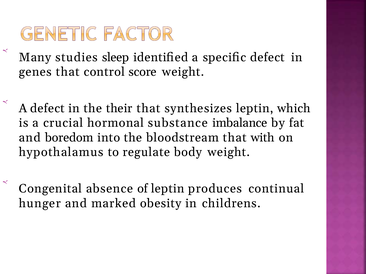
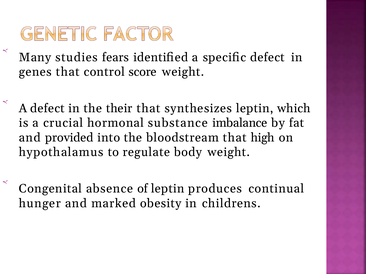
sleep: sleep -> fears
boredom: boredom -> provided
with: with -> high
